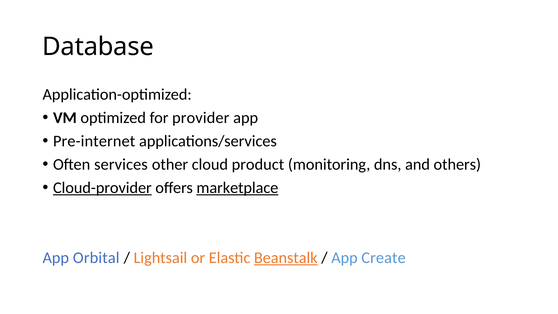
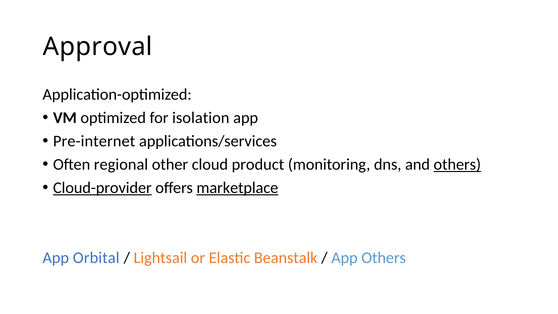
Database: Database -> Approval
provider: provider -> isolation
services: services -> regional
others at (457, 164) underline: none -> present
Beanstalk underline: present -> none
App Create: Create -> Others
